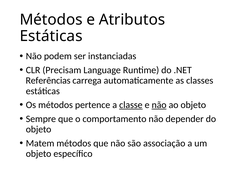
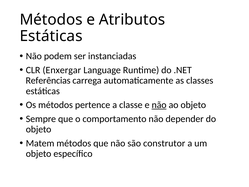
Precisam: Precisam -> Enxergar
classe underline: present -> none
associação: associação -> construtor
